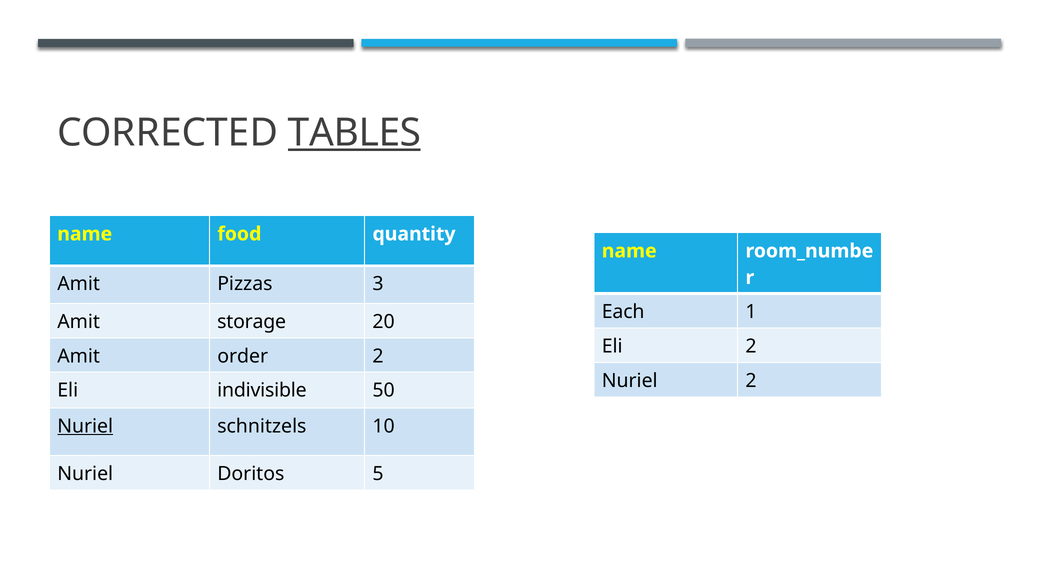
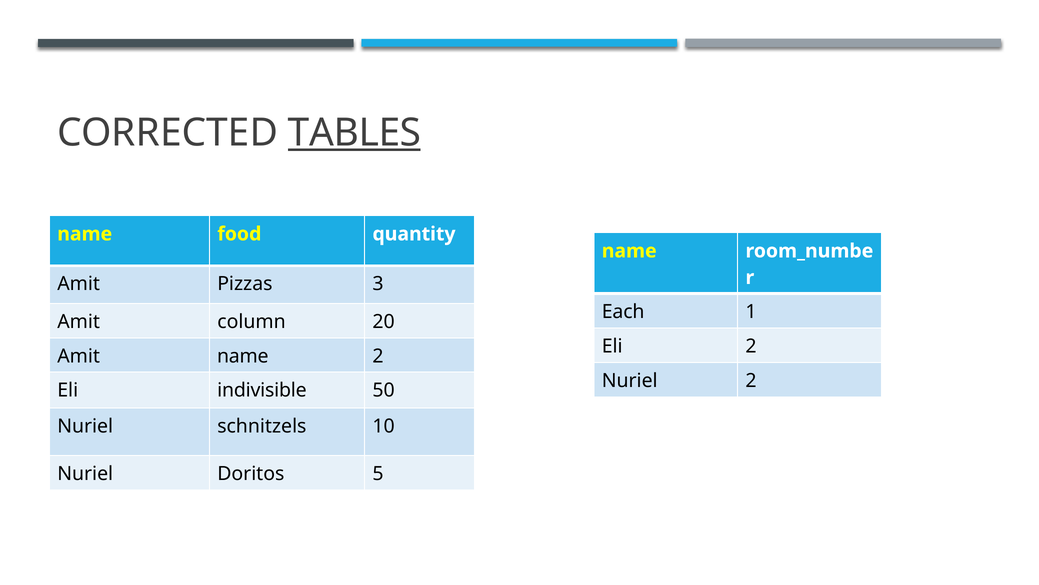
storage: storage -> column
Amit order: order -> name
Nuriel at (85, 426) underline: present -> none
